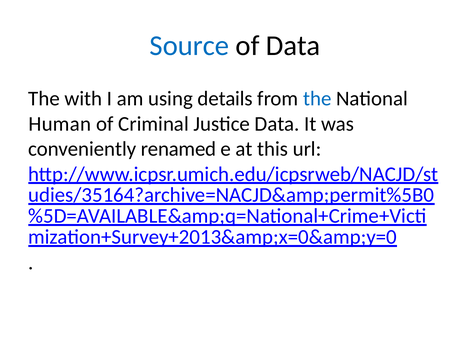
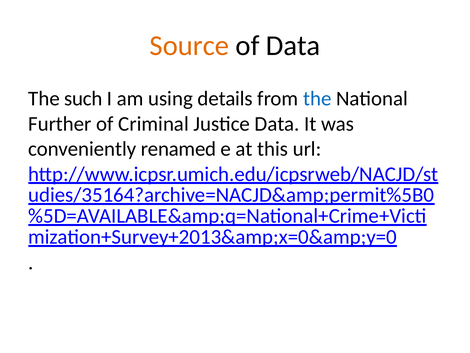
Source colour: blue -> orange
with: with -> such
Human: Human -> Further
